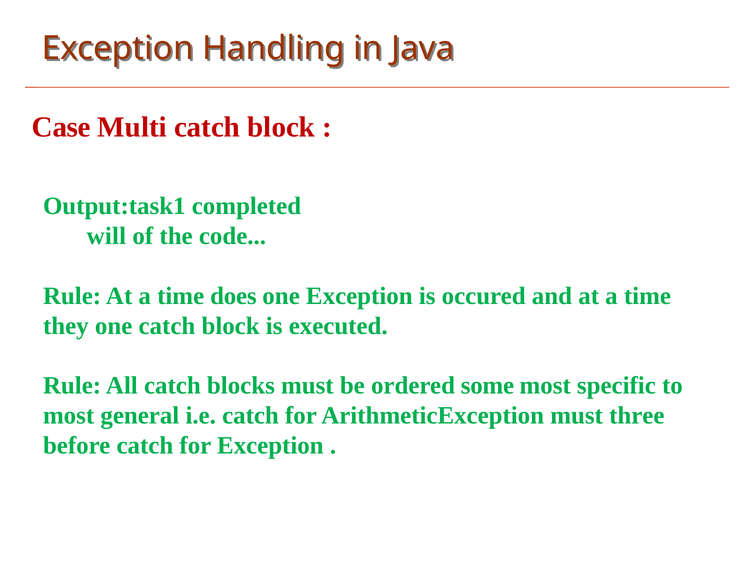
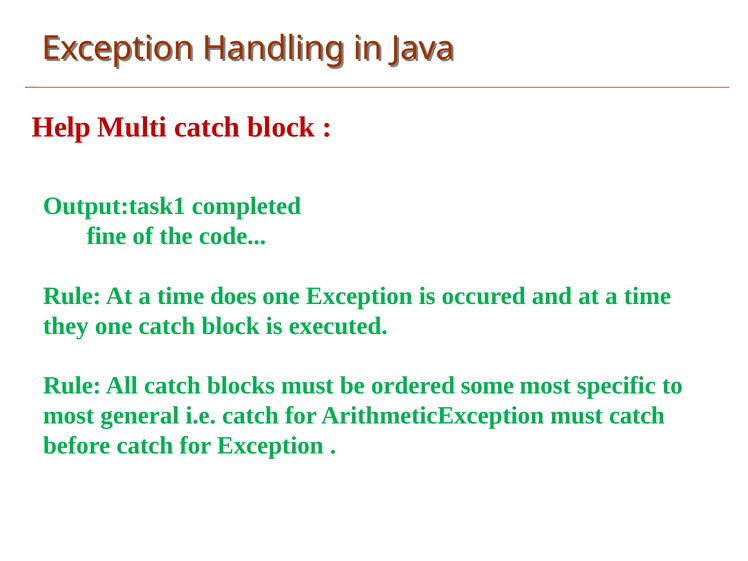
Case: Case -> Help
will: will -> fine
must three: three -> catch
